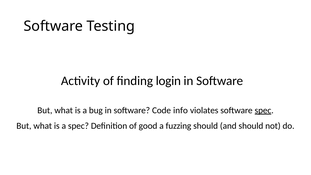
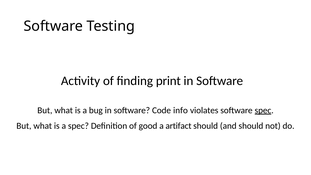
login: login -> print
fuzzing: fuzzing -> artifact
